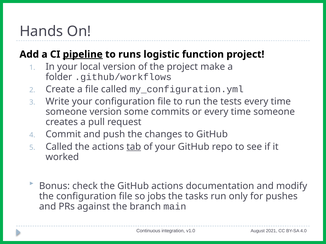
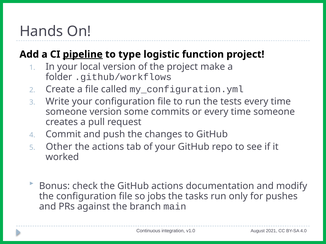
runs: runs -> type
Called at (59, 147): Called -> Other
tab underline: present -> none
